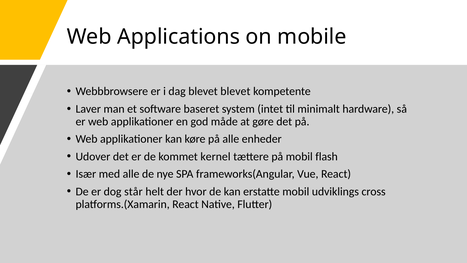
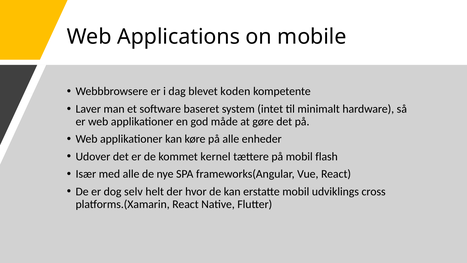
blevet blevet: blevet -> koden
står: står -> selv
